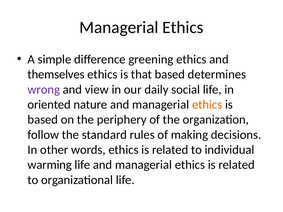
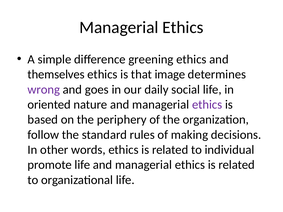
that based: based -> image
view: view -> goes
ethics at (207, 105) colour: orange -> purple
warming: warming -> promote
